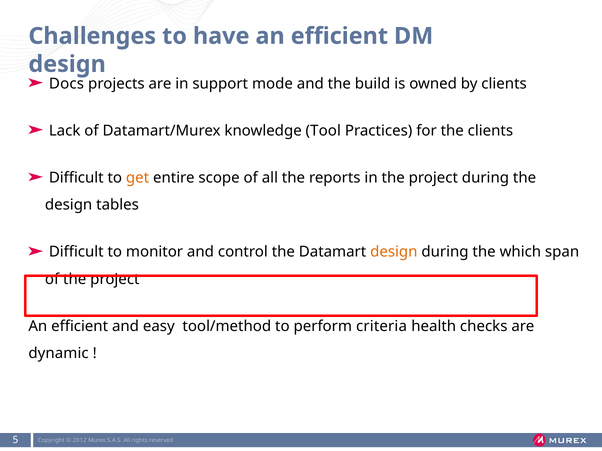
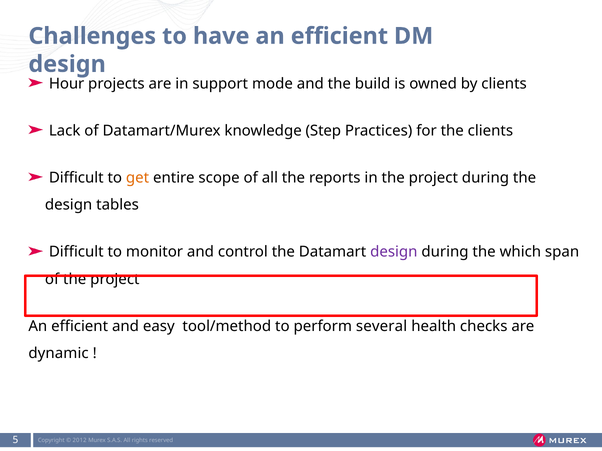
Docs: Docs -> Hour
Tool: Tool -> Step
design at (394, 252) colour: orange -> purple
criteria: criteria -> several
